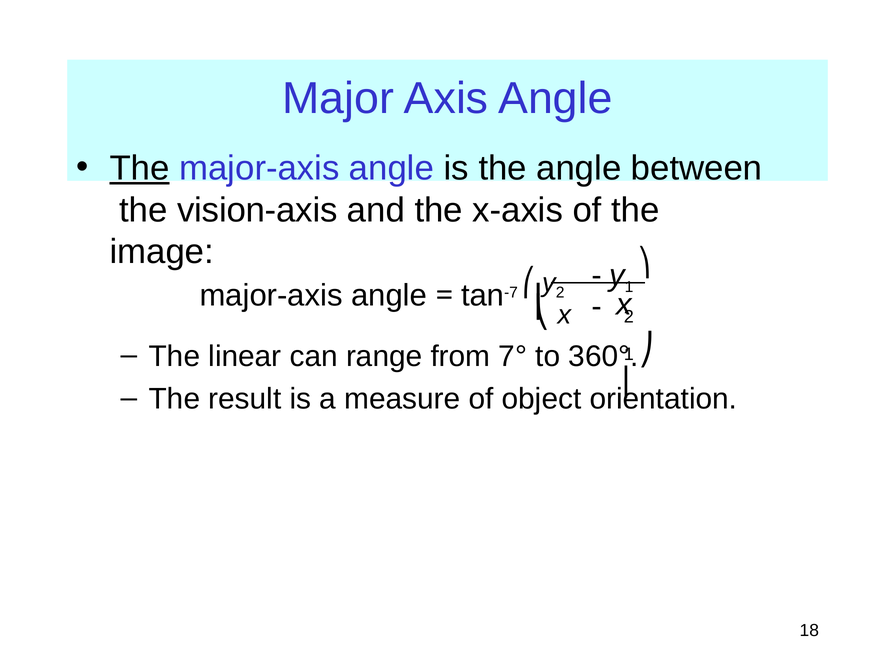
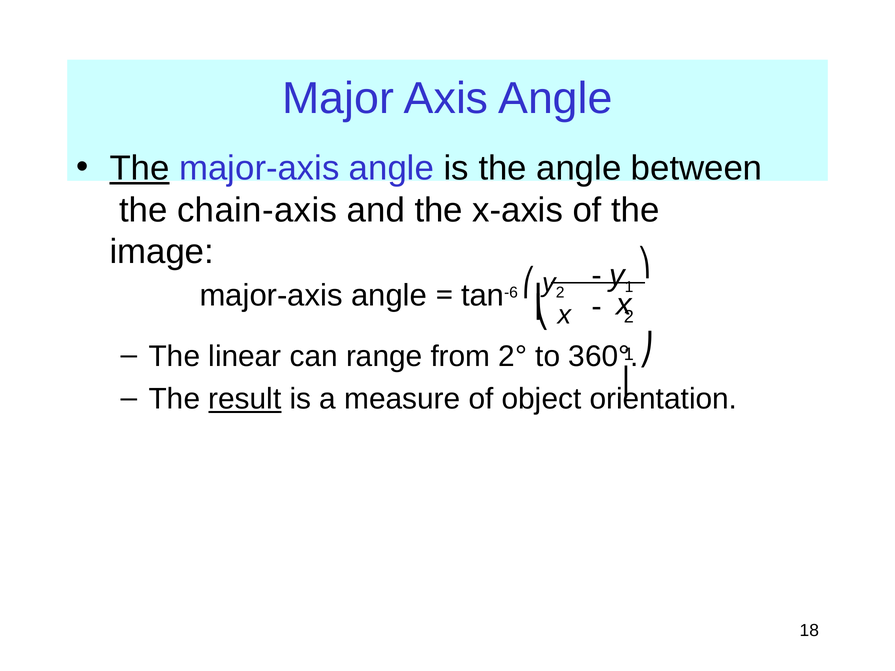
vision-axis: vision-axis -> chain-axis
7: 7 -> 6
7°: 7° -> 2°
result underline: none -> present
